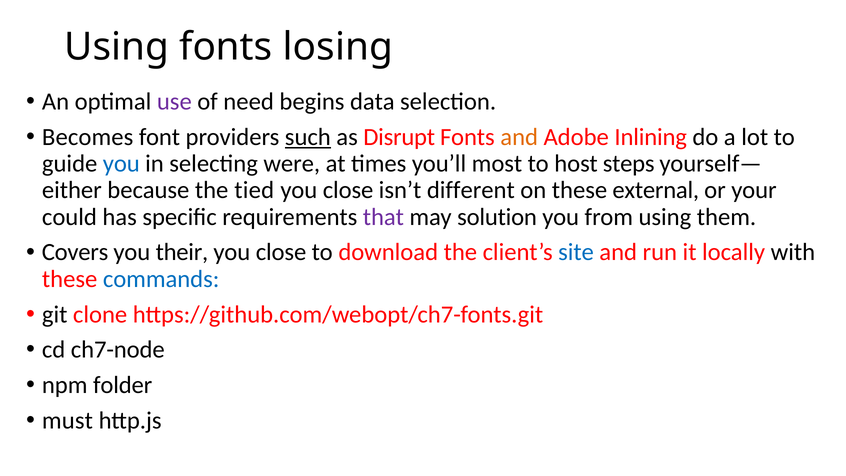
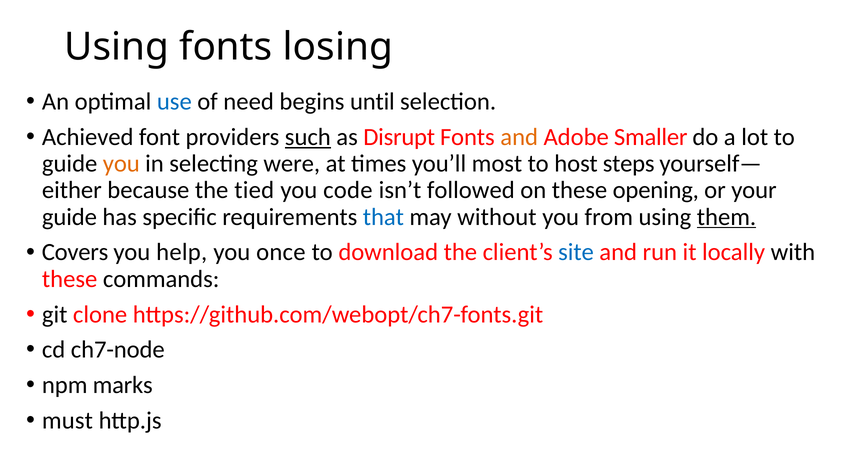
use colour: purple -> blue
data: data -> until
Becomes: Becomes -> Achieved
Inlining: Inlining -> Smaller
you at (121, 164) colour: blue -> orange
close at (348, 190): close -> code
different: different -> followed
external: external -> opening
could at (69, 217): could -> guide
that colour: purple -> blue
solution: solution -> without
them underline: none -> present
their: their -> help
close at (281, 252): close -> once
commands colour: blue -> black
folder: folder -> marks
